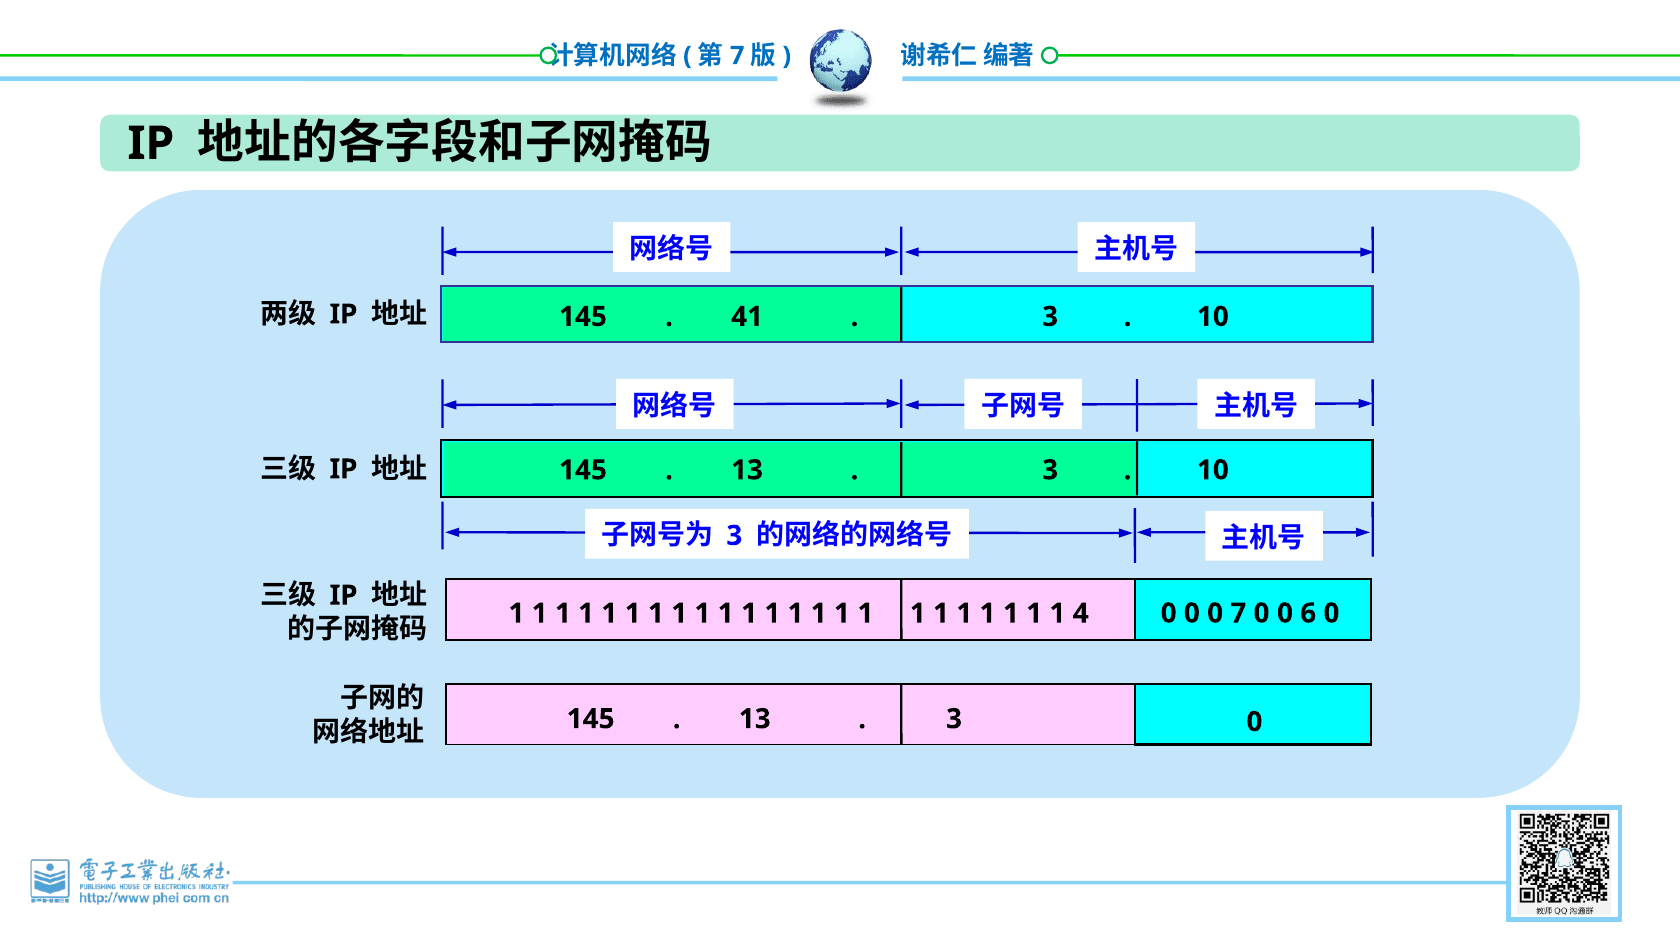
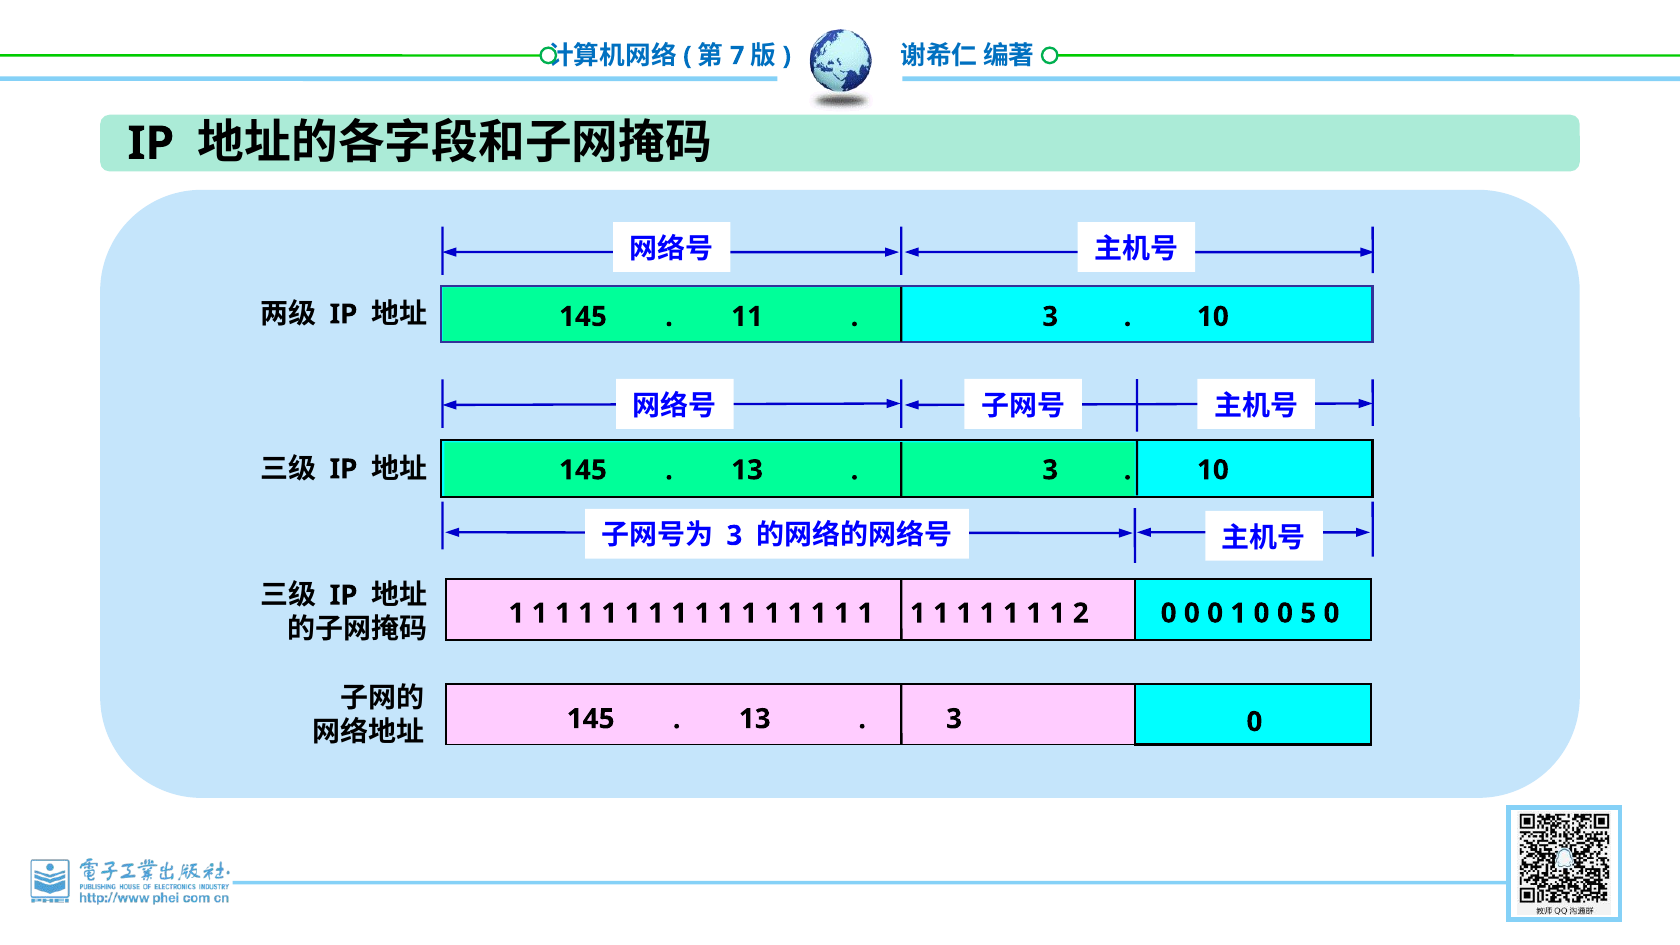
41: 41 -> 11
4: 4 -> 2
0 7: 7 -> 1
6: 6 -> 5
